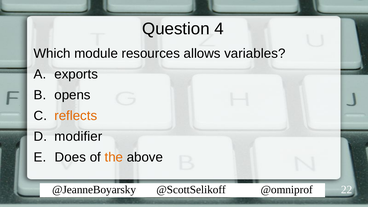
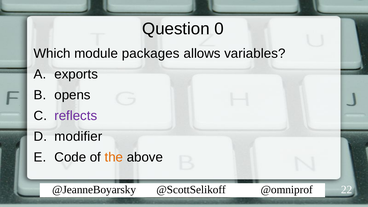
4: 4 -> 0
resources: resources -> packages
reflects colour: orange -> purple
Does: Does -> Code
